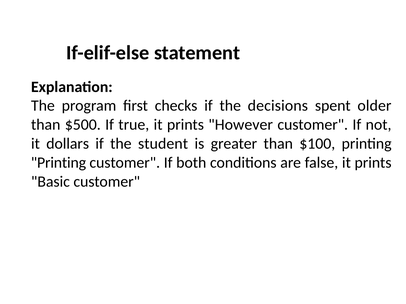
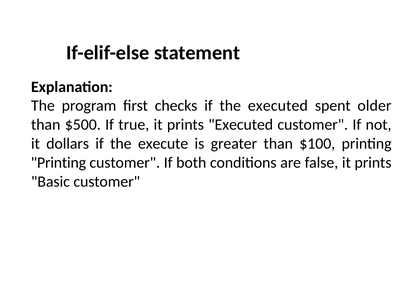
the decisions: decisions -> executed
prints However: However -> Executed
student: student -> execute
